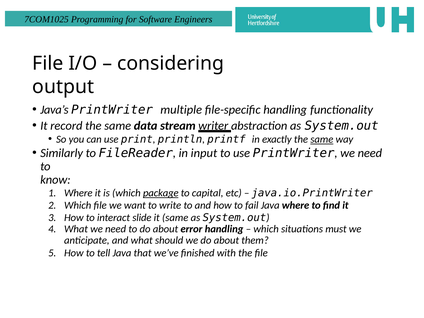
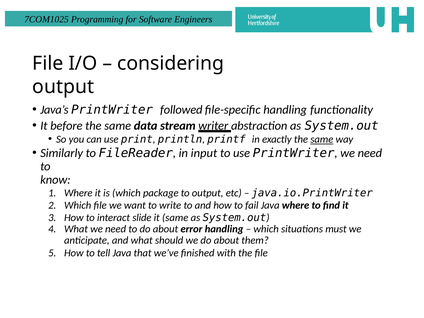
multiple: multiple -> followed
record: record -> before
package underline: present -> none
to capital: capital -> output
